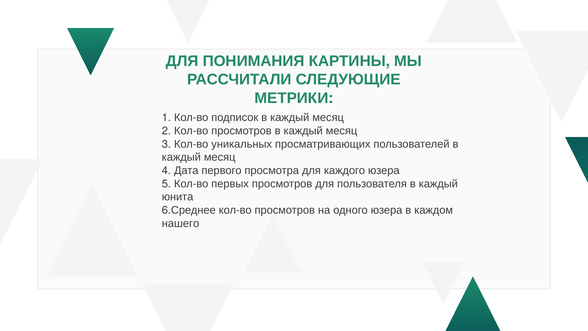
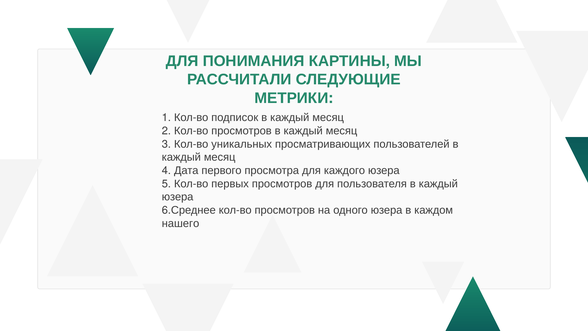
юнита at (178, 197): юнита -> юзера
